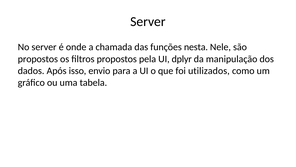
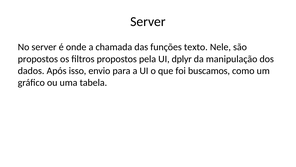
nesta: nesta -> texto
utilizados: utilizados -> buscamos
